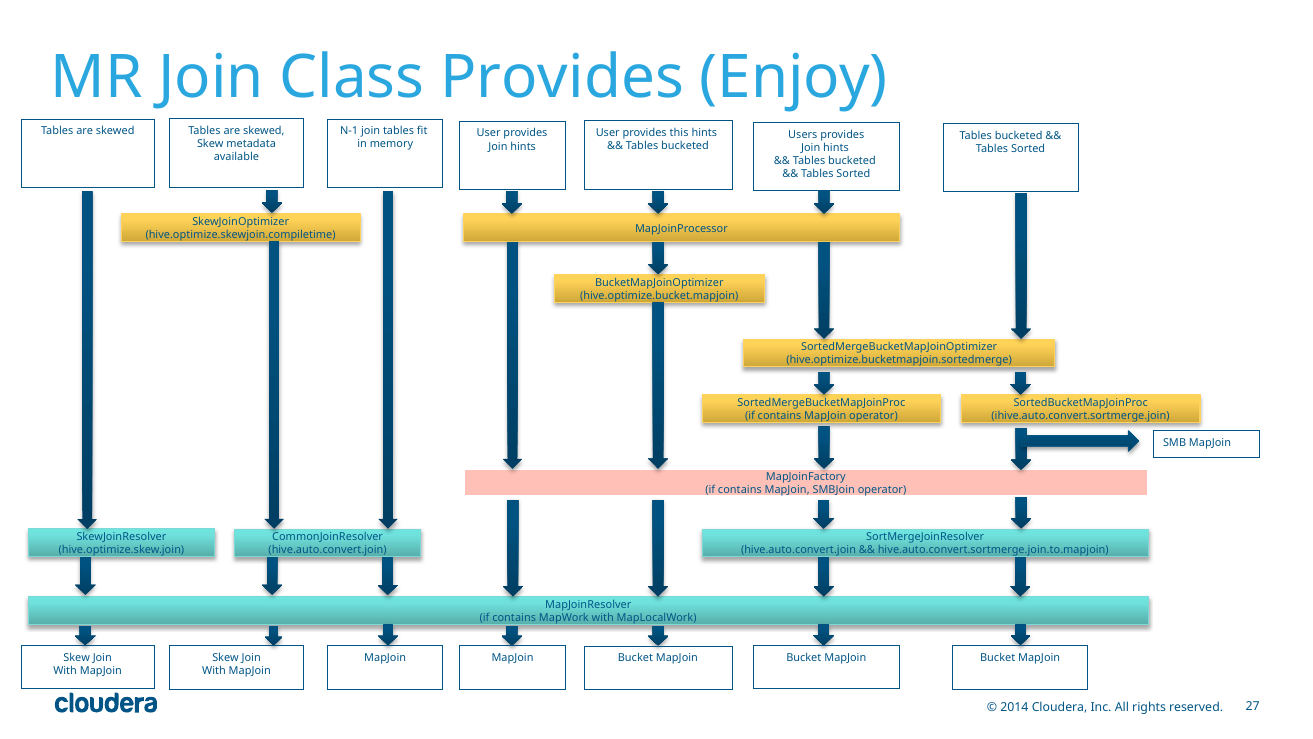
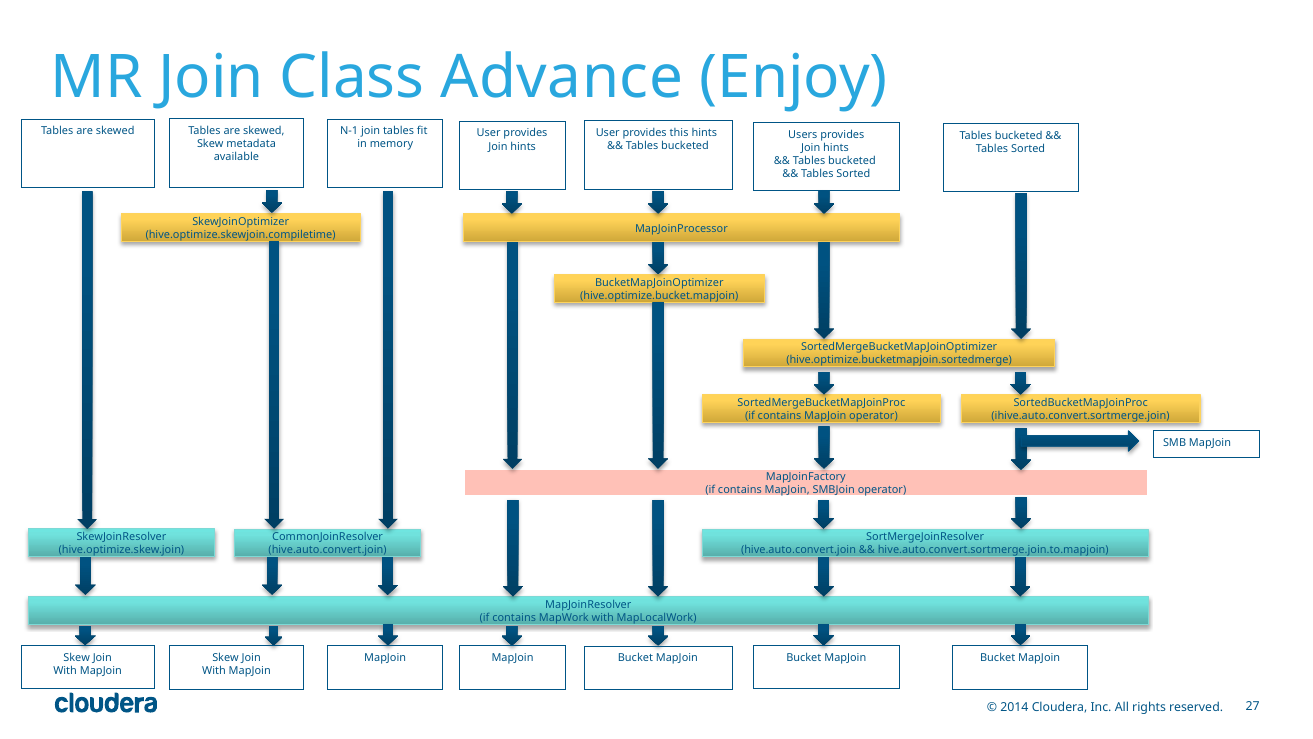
Class Provides: Provides -> Advance
